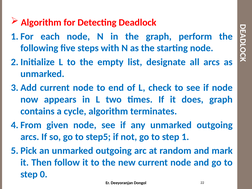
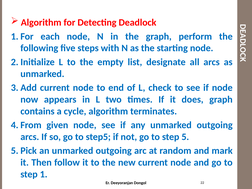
1: 1 -> 5
0: 0 -> 1
